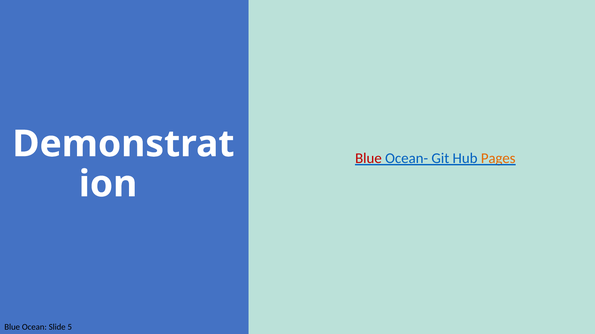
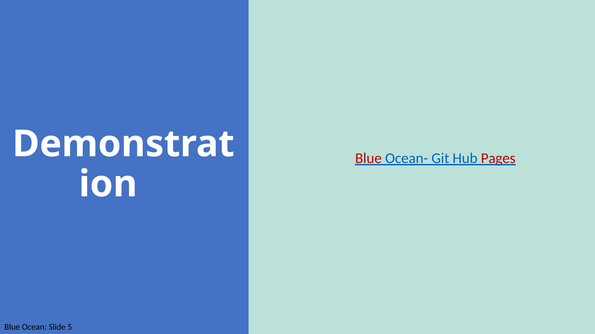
Pages colour: orange -> red
